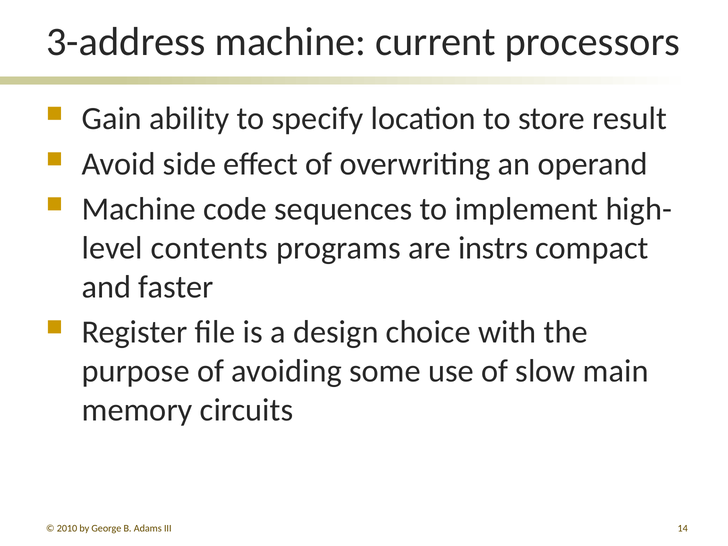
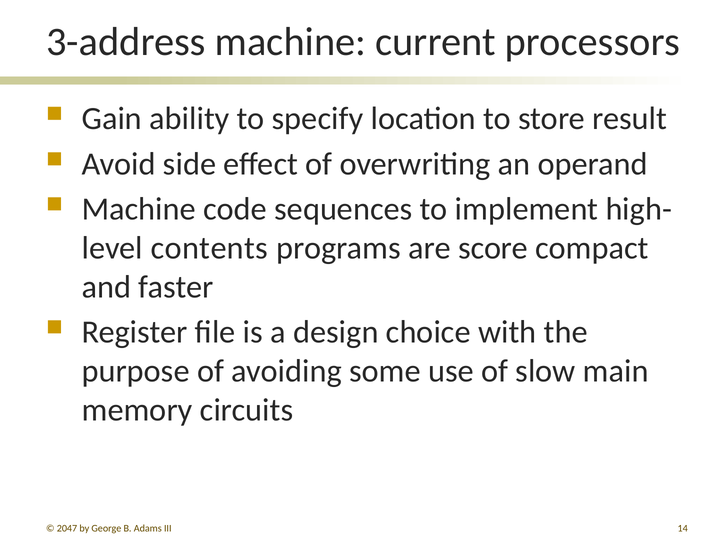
instrs: instrs -> score
2010: 2010 -> 2047
